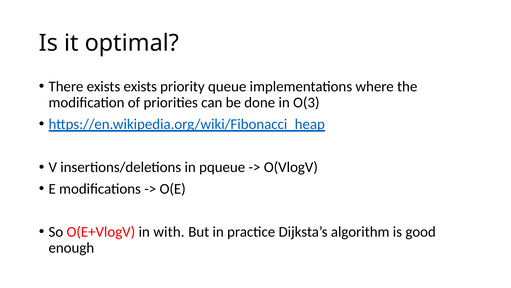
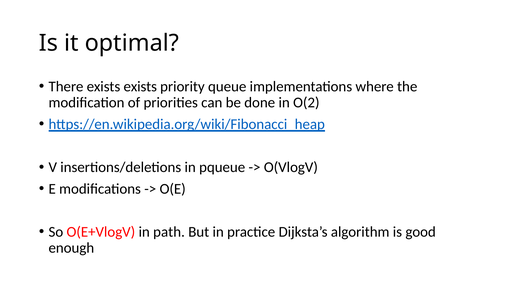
O(3: O(3 -> O(2
with: with -> path
